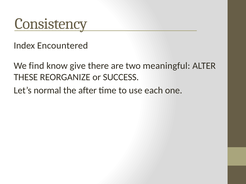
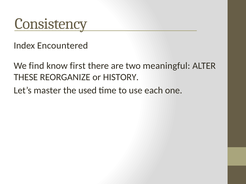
give: give -> first
SUCCESS: SUCCESS -> HISTORY
normal: normal -> master
after: after -> used
